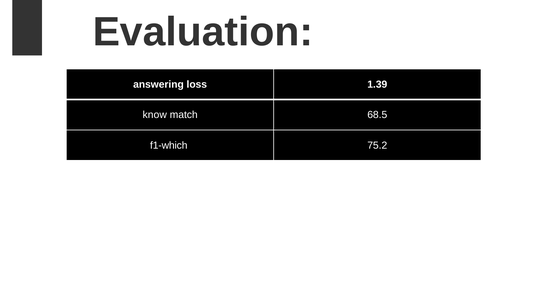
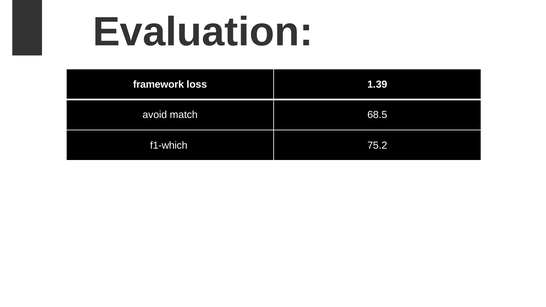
answering: answering -> framework
know: know -> avoid
